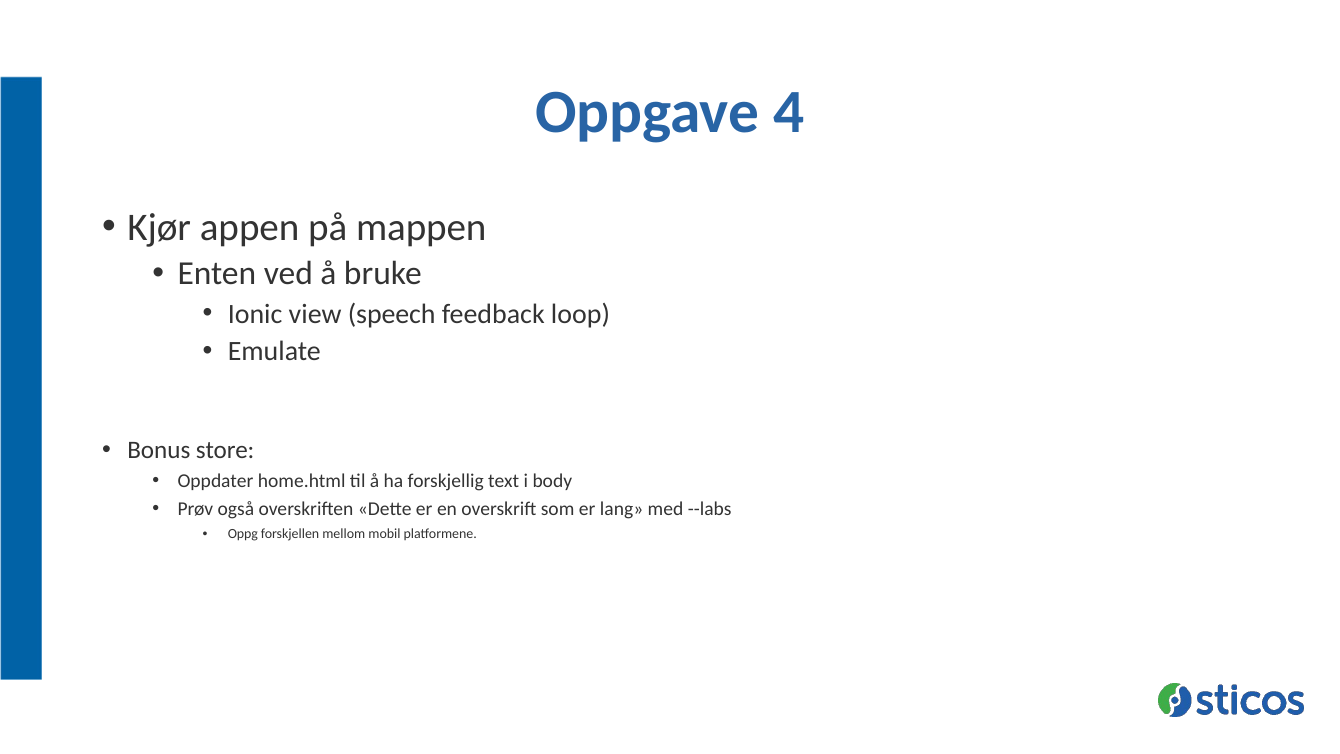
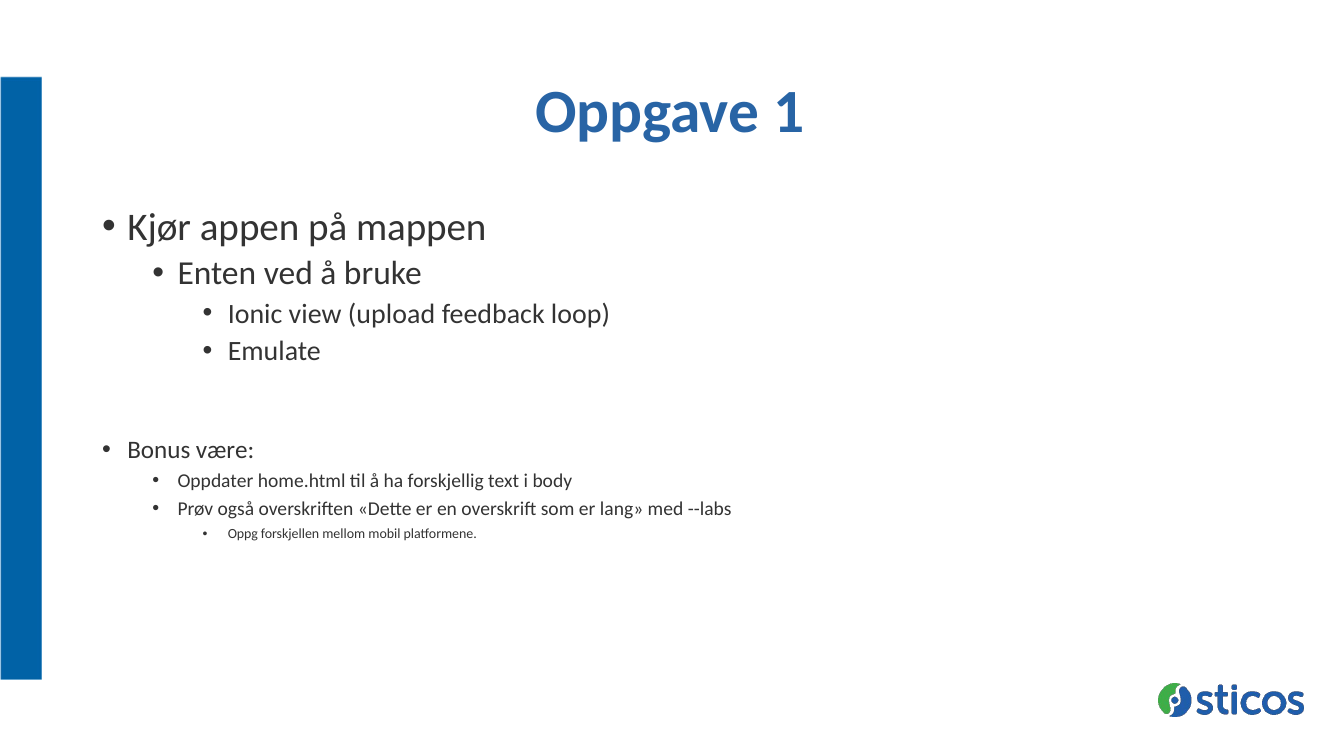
4: 4 -> 1
speech: speech -> upload
store: store -> være
